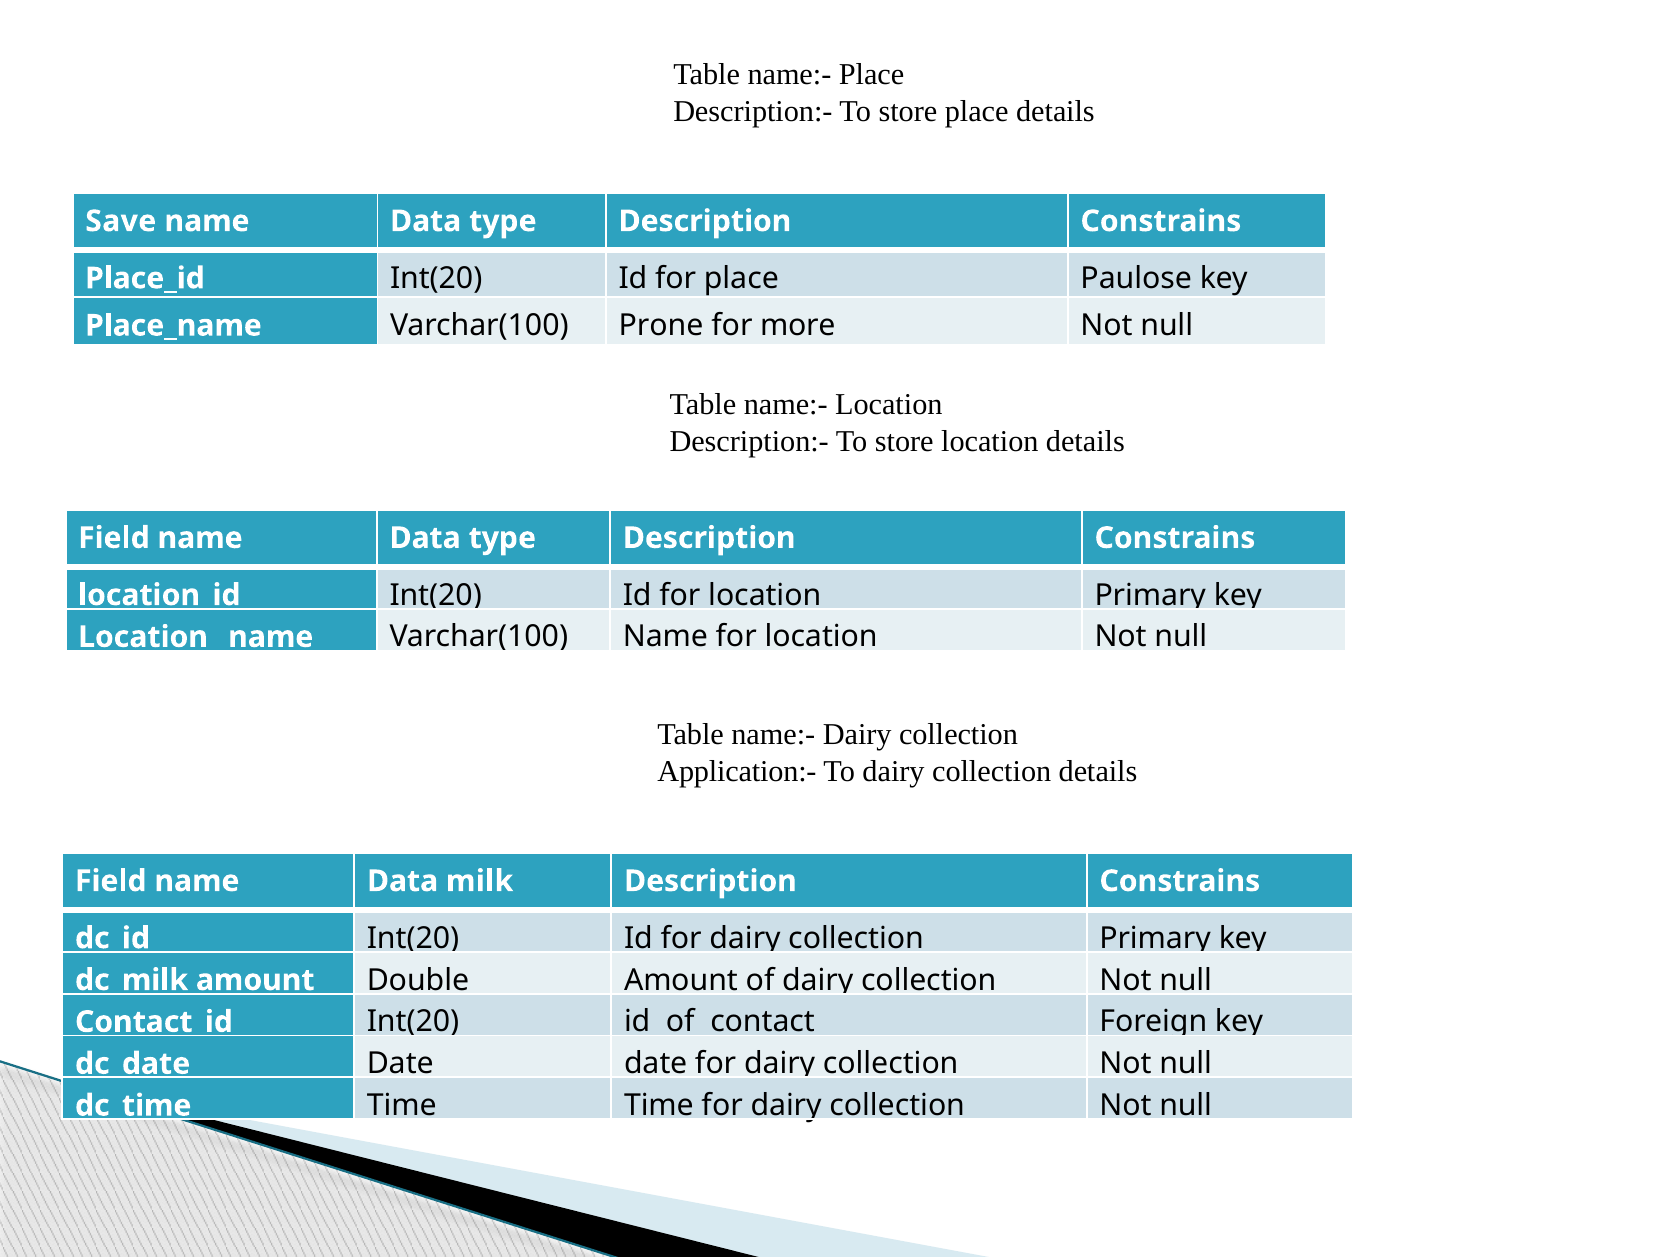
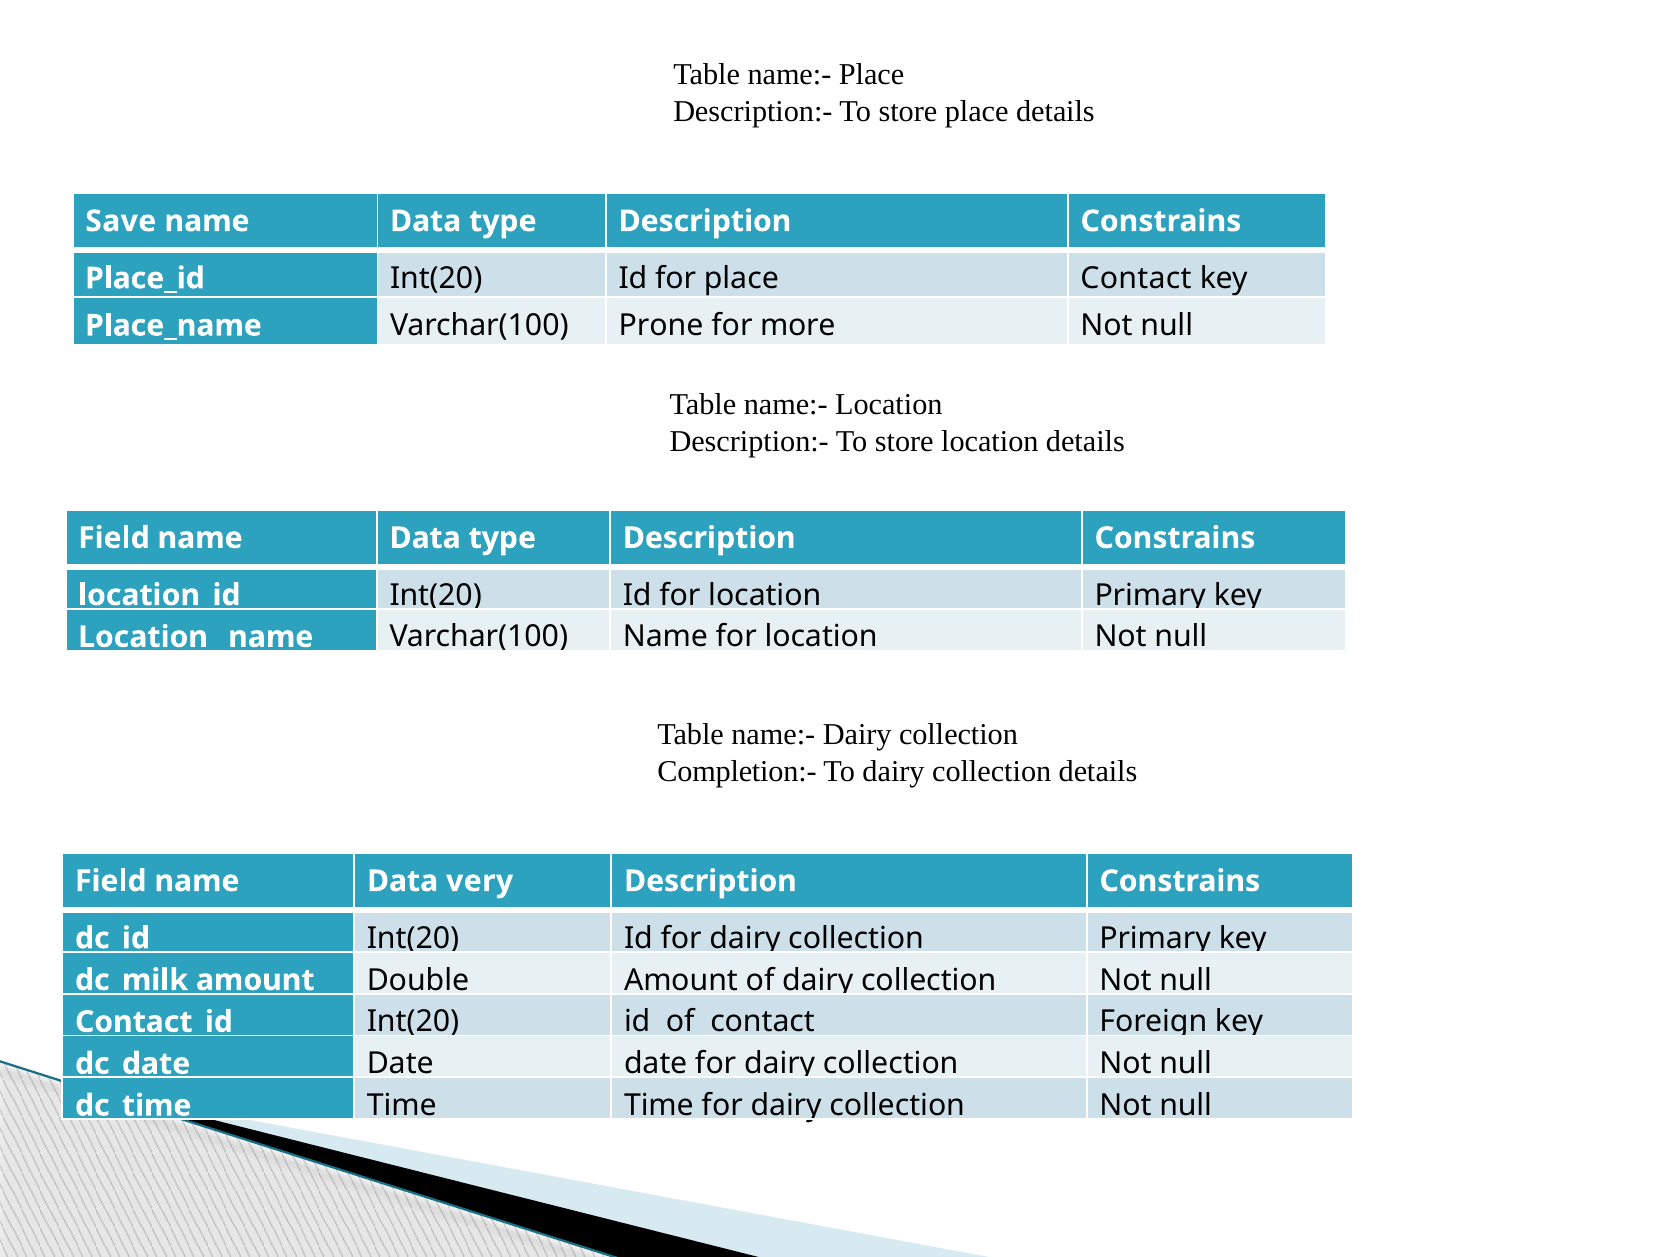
place Paulose: Paulose -> Contact
Application:-: Application:- -> Completion:-
milk: milk -> very
